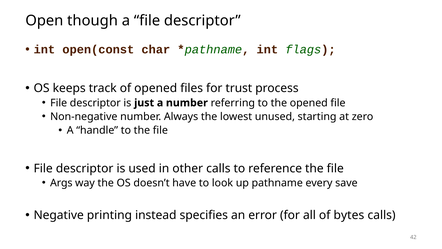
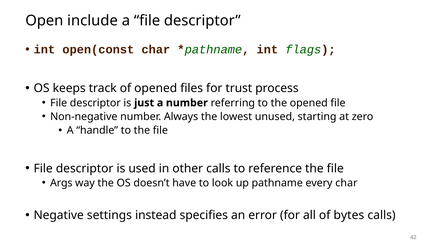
though: though -> include
every save: save -> char
printing: printing -> settings
